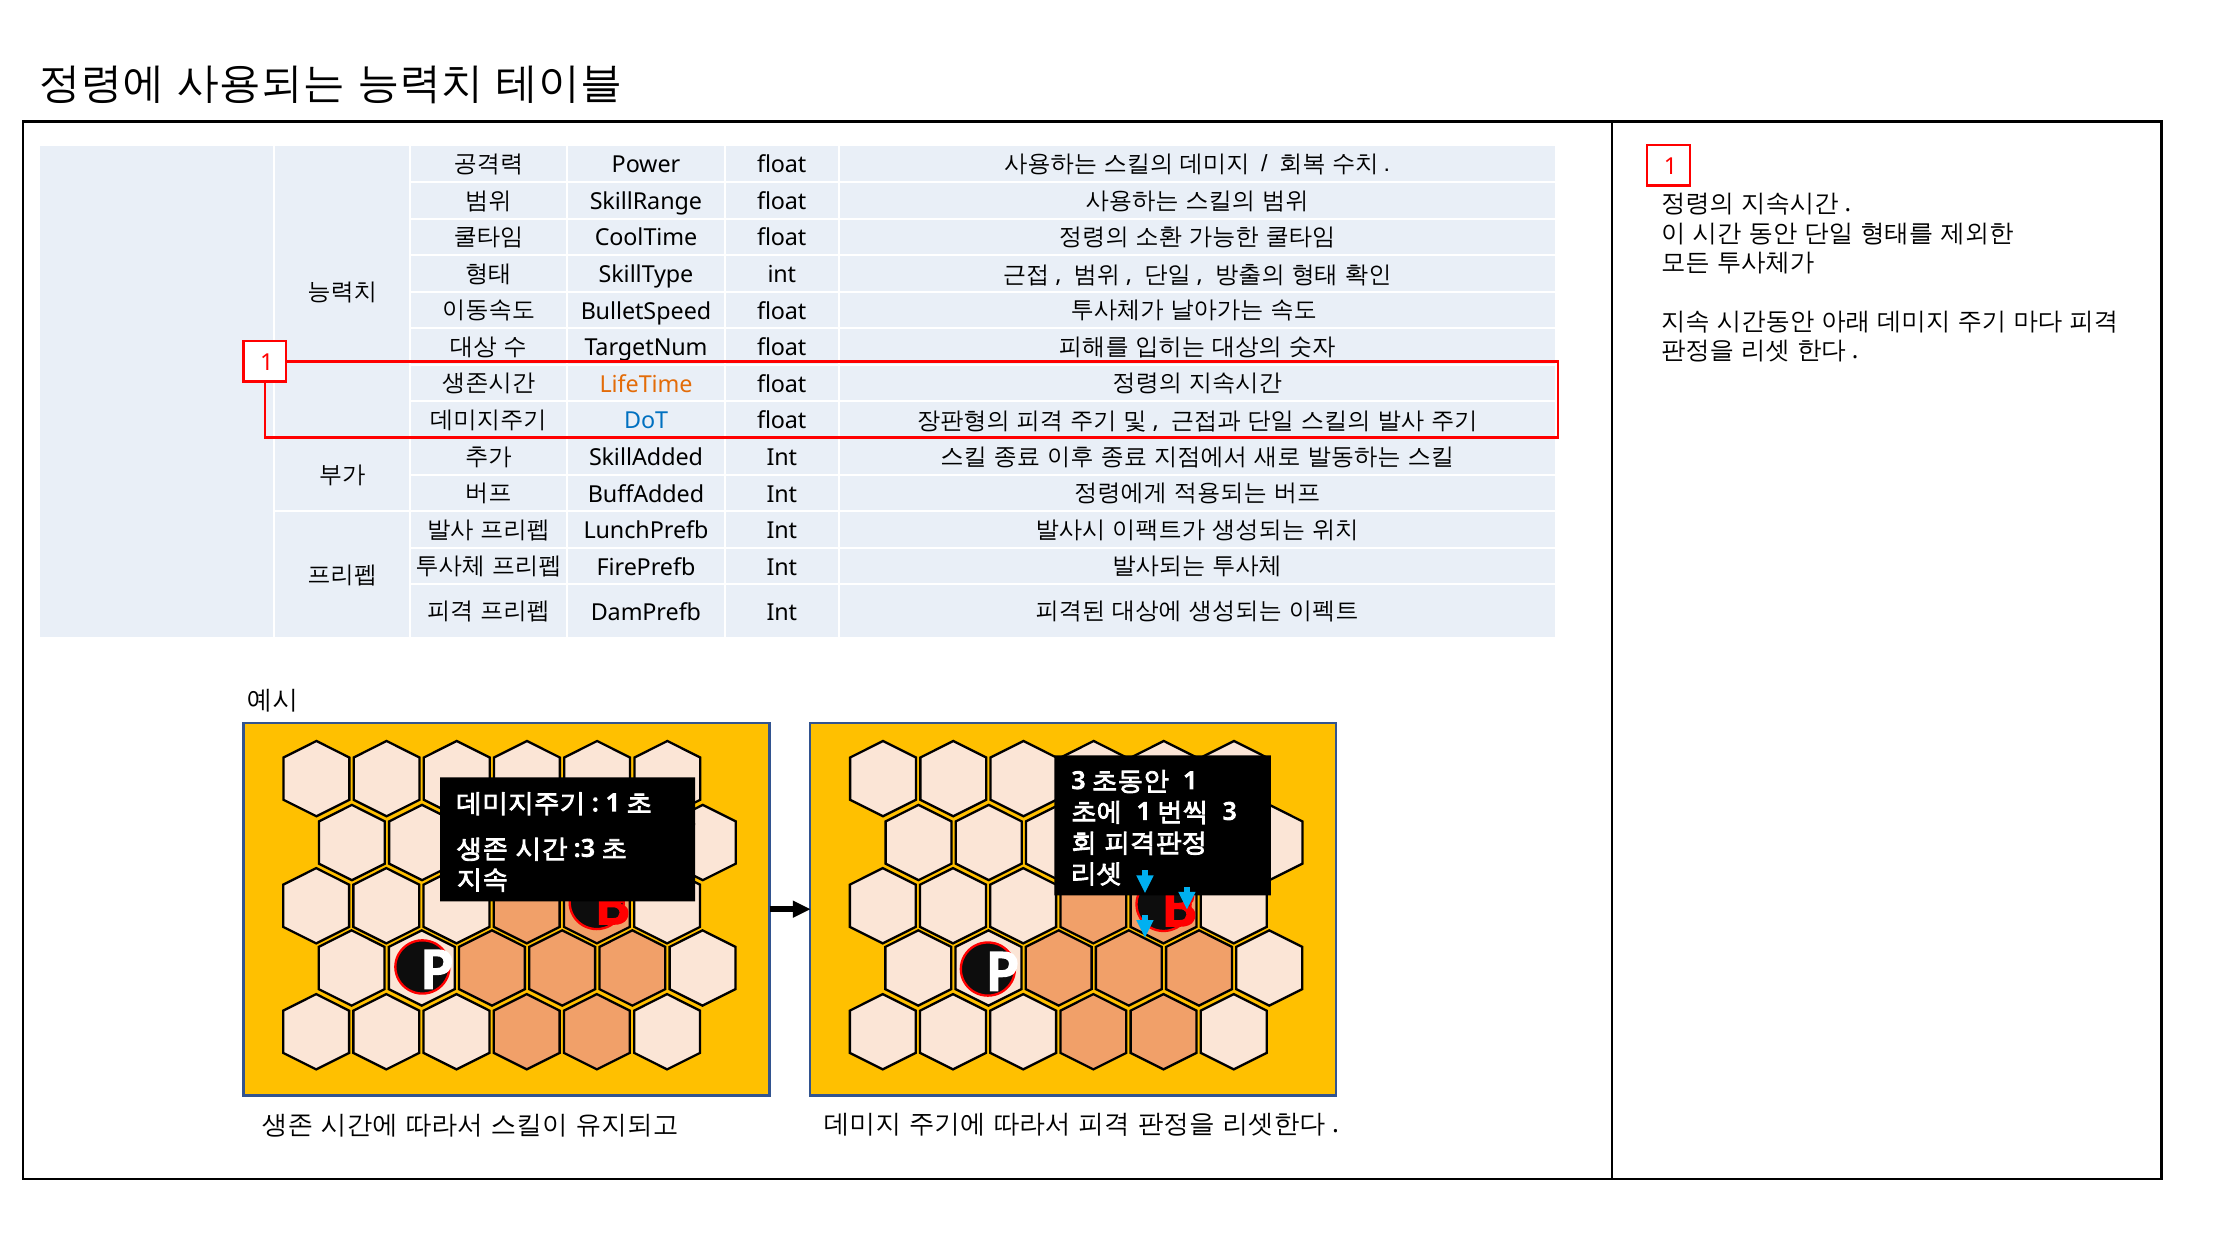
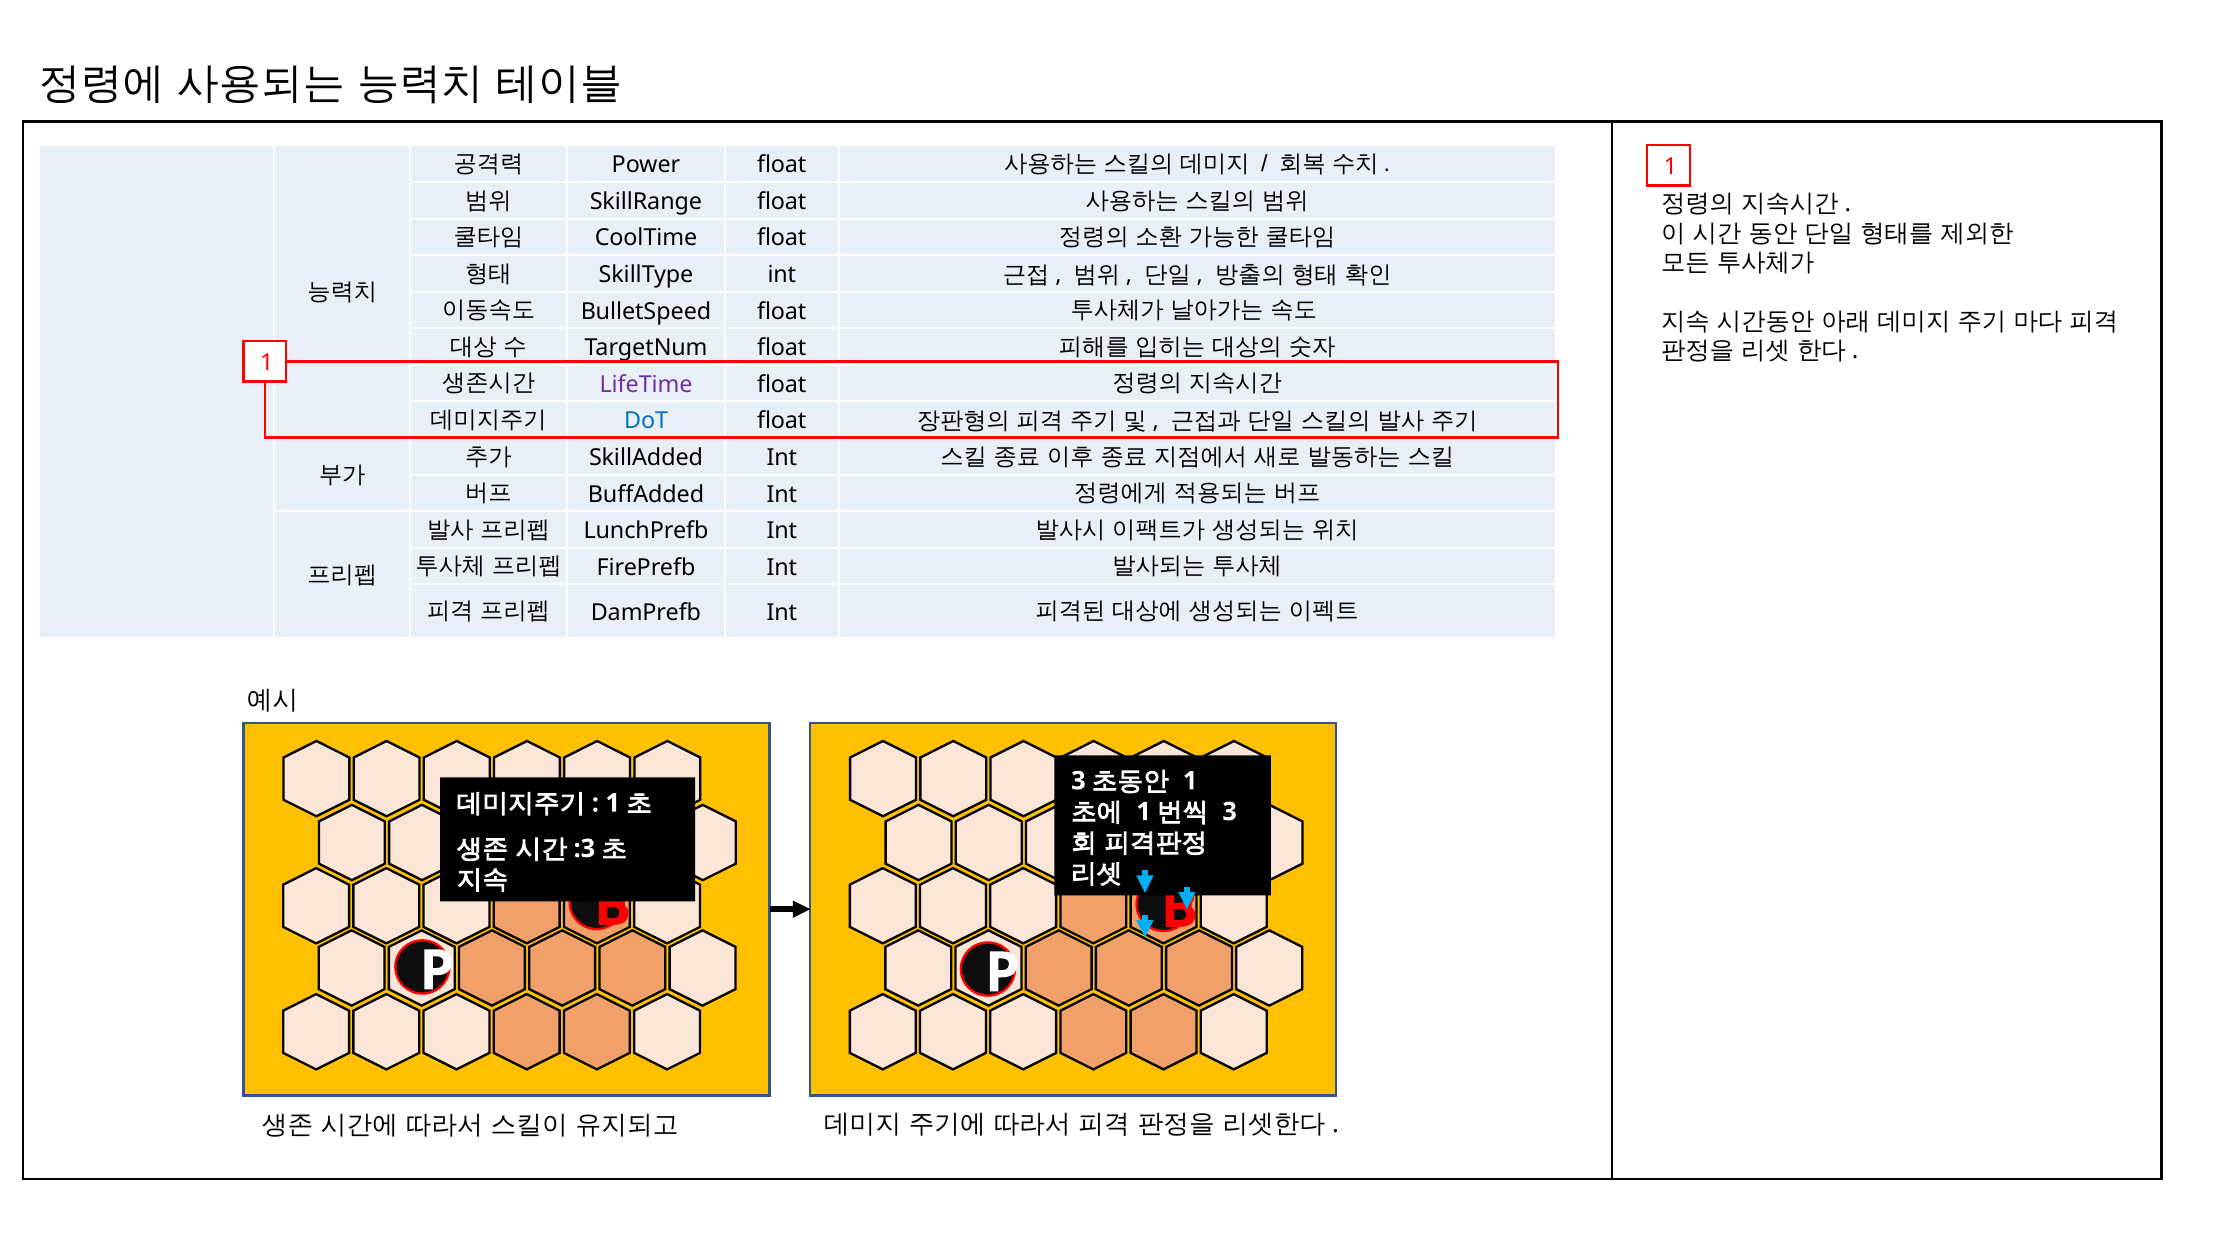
LifeTime colour: orange -> purple
